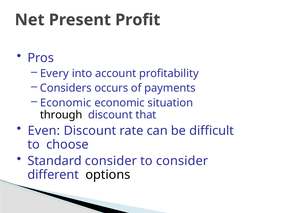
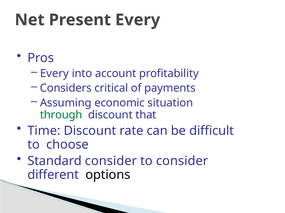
Present Profit: Profit -> Every
occurs: occurs -> critical
Economic at (66, 103): Economic -> Assuming
through colour: black -> green
Even: Even -> Time
